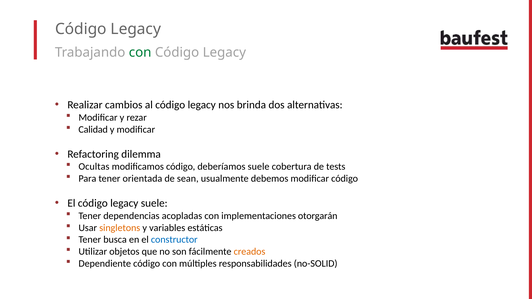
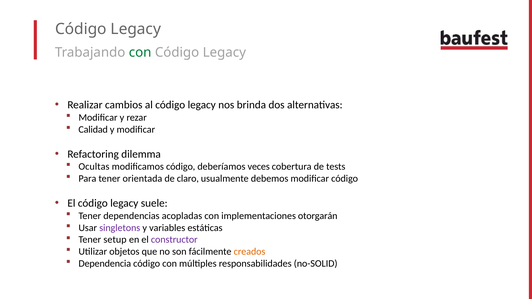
deberíamos suele: suele -> veces
sean: sean -> claro
singletons colour: orange -> purple
busca: busca -> setup
constructor colour: blue -> purple
Dependiente: Dependiente -> Dependencia
